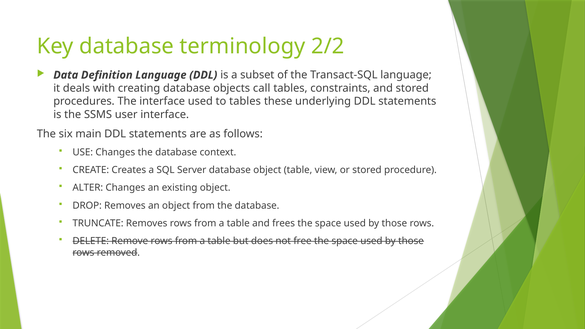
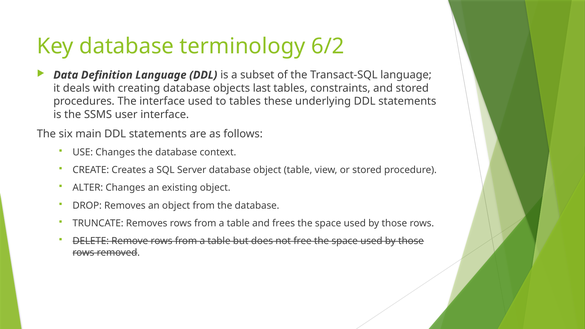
2/2: 2/2 -> 6/2
call: call -> last
